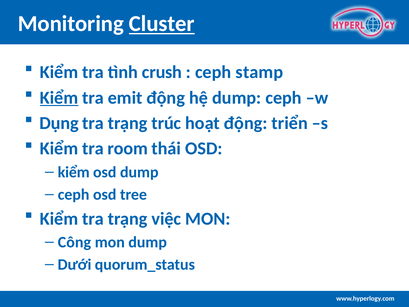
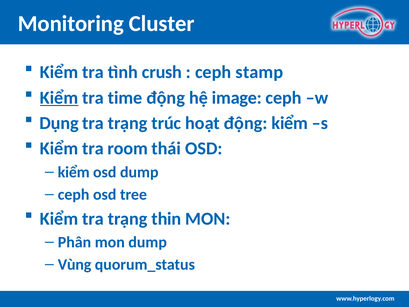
Cluster underline: present -> none
emit: emit -> time
hệ dump: dump -> image
động triển: triển -> kiểm
việc: việc -> thin
Công: Công -> Phân
Dưới: Dưới -> Vùng
